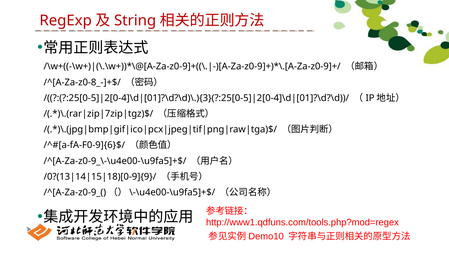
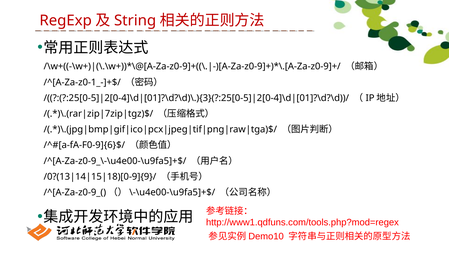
/^[A-Za-z0-8_-]+$/: /^[A-Za-z0-8_-]+$/ -> /^[A-Za-z0-1_-]+$/
